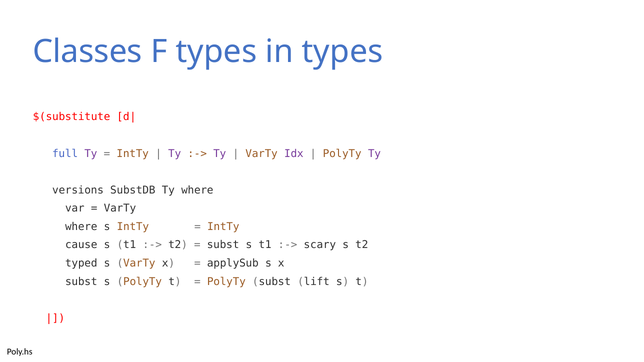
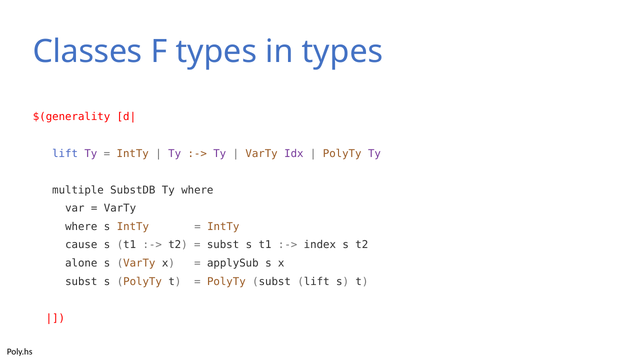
$(substitute: $(substitute -> $(generality
full at (65, 154): full -> lift
versions: versions -> multiple
scary: scary -> index
typed: typed -> alone
